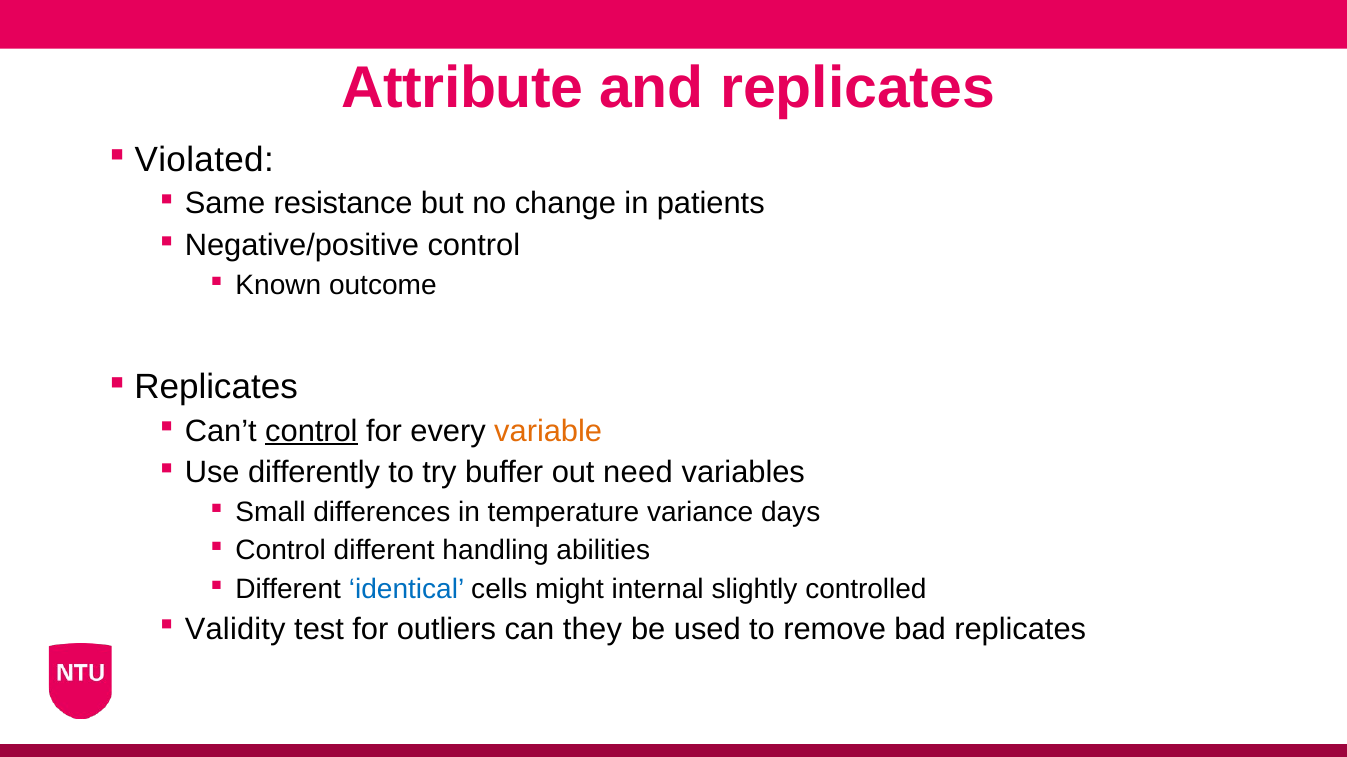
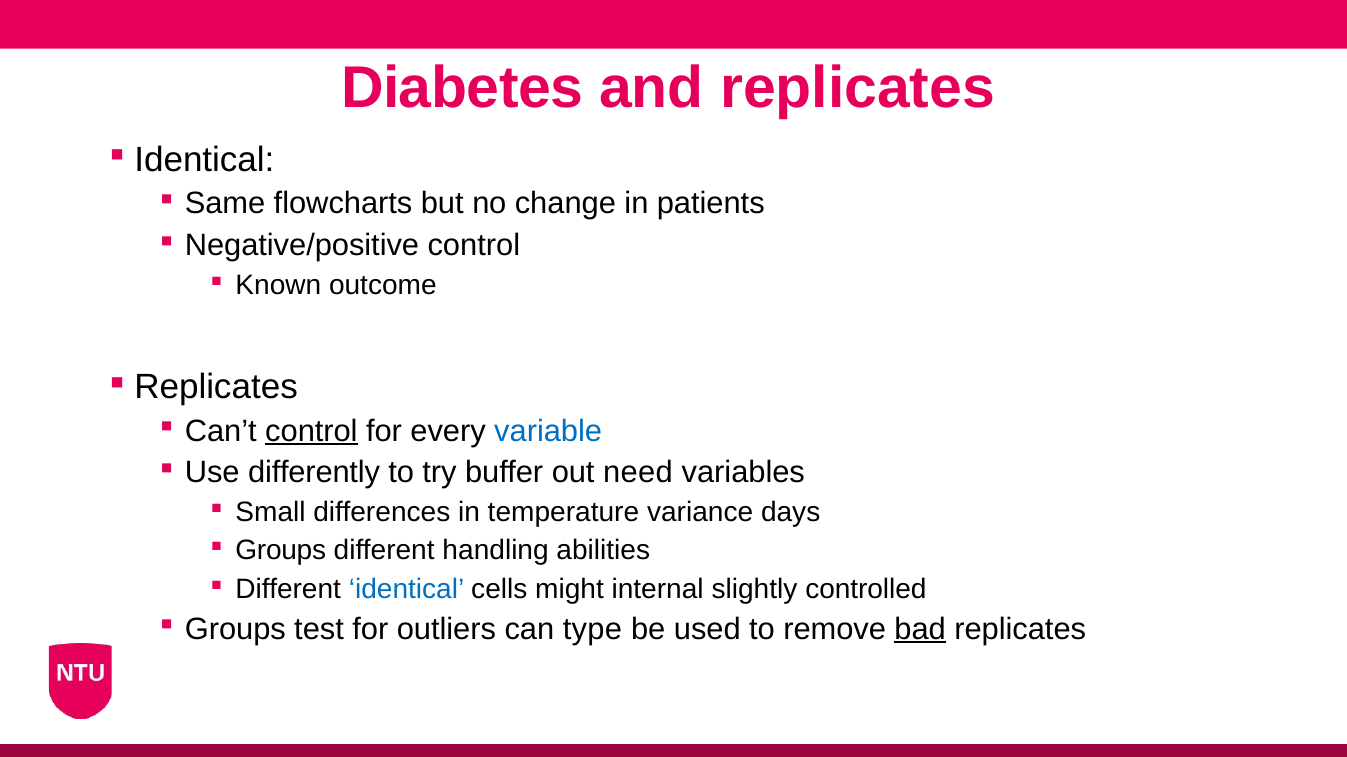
Attribute: Attribute -> Diabetes
Violated at (204, 160): Violated -> Identical
resistance: resistance -> flowcharts
variable colour: orange -> blue
Control at (281, 551): Control -> Groups
Validity at (235, 629): Validity -> Groups
they: they -> type
bad underline: none -> present
